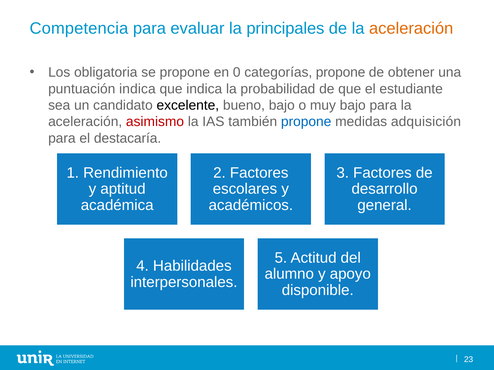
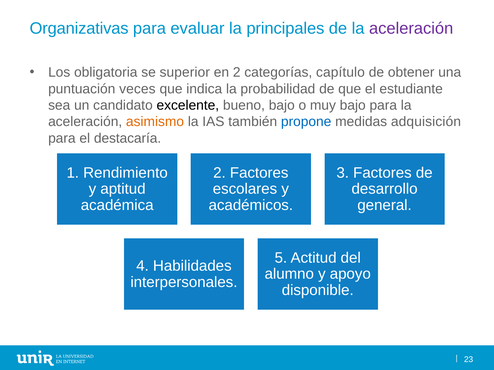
Competencia: Competencia -> Organizativas
aceleración at (411, 28) colour: orange -> purple
se propone: propone -> superior
en 0: 0 -> 2
categorías propone: propone -> capítulo
puntuación indica: indica -> veces
asimismo colour: red -> orange
